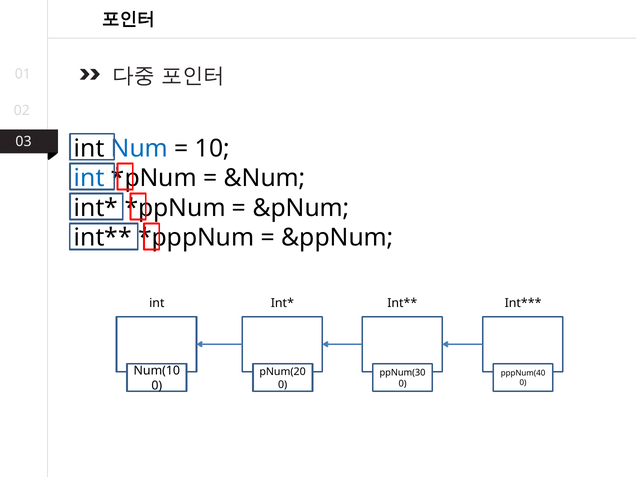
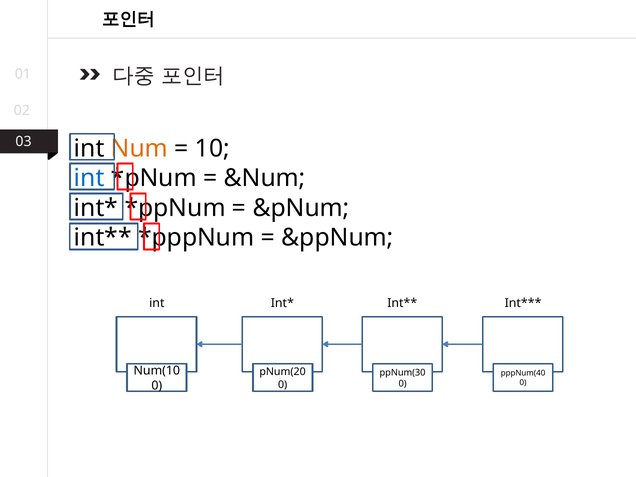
Num colour: blue -> orange
